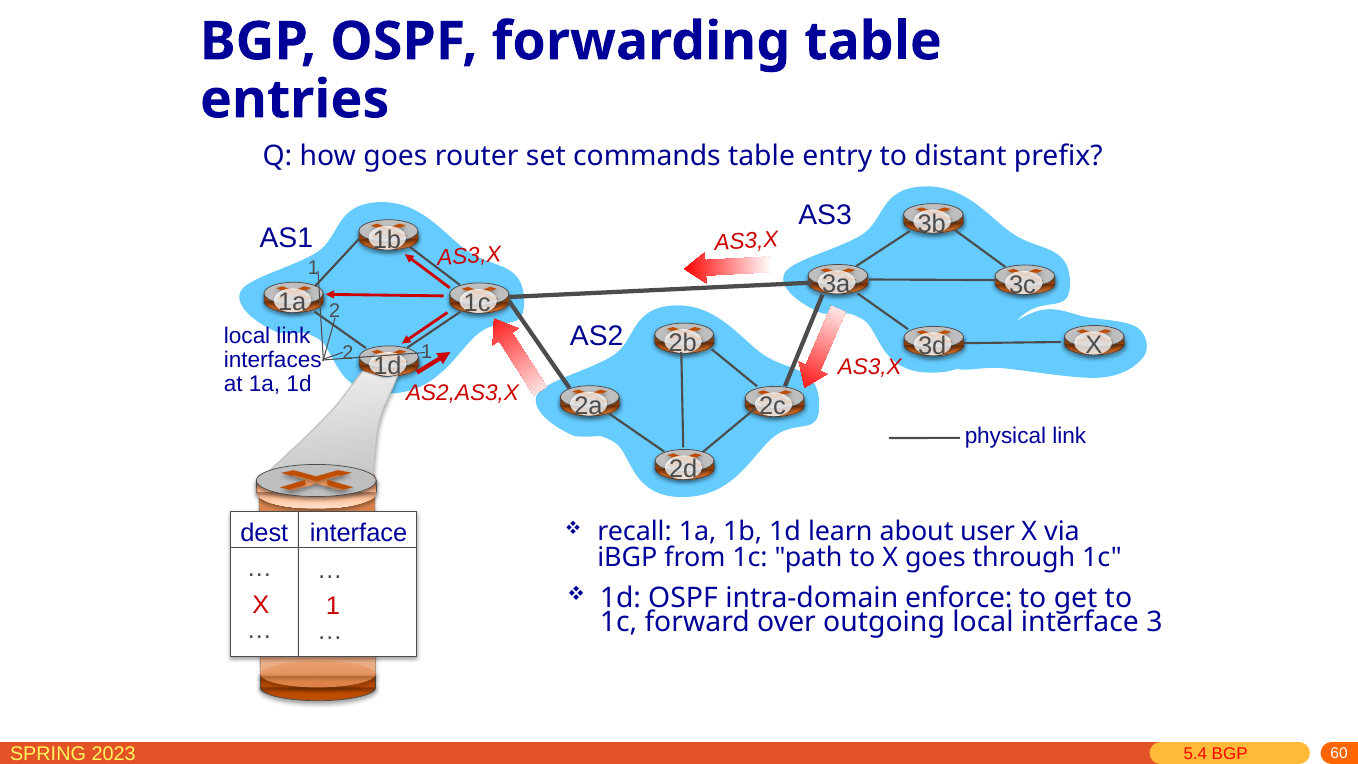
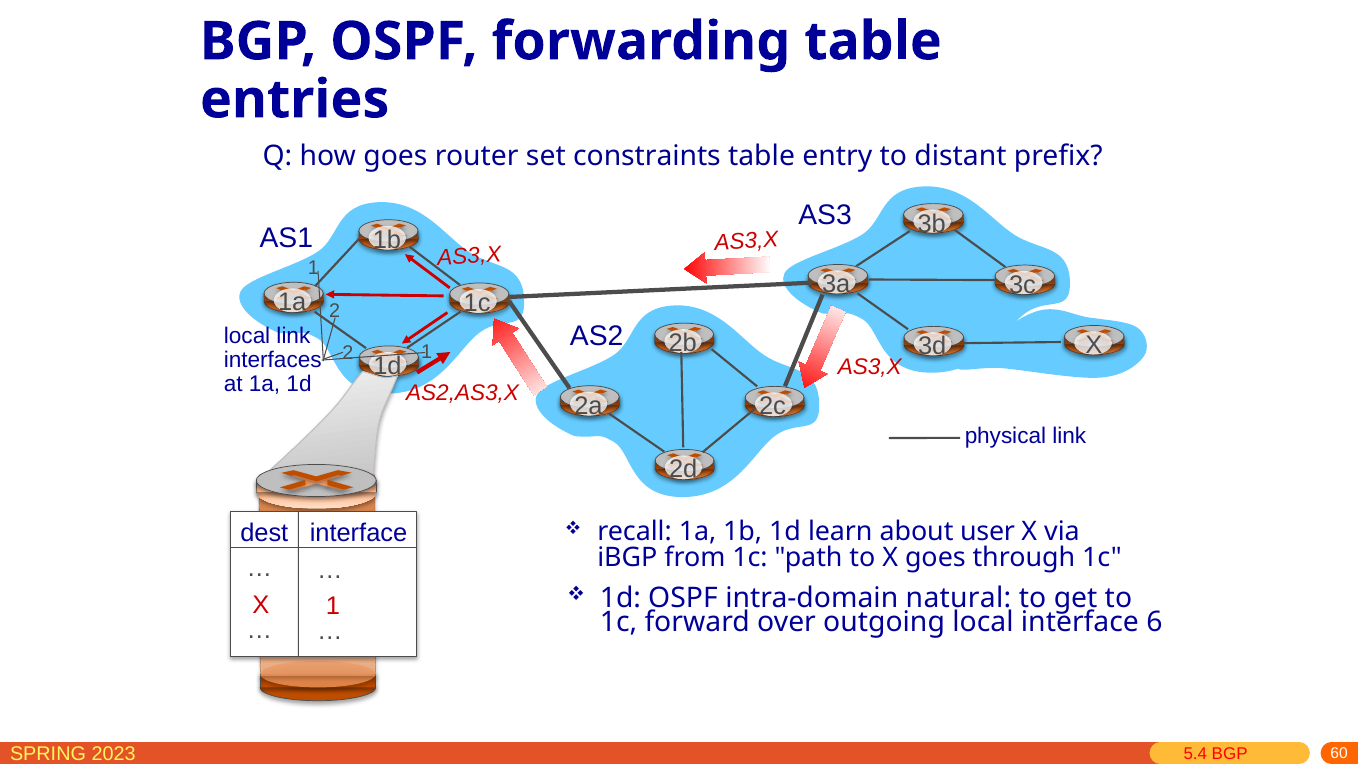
commands: commands -> constraints
enforce: enforce -> natural
3: 3 -> 6
